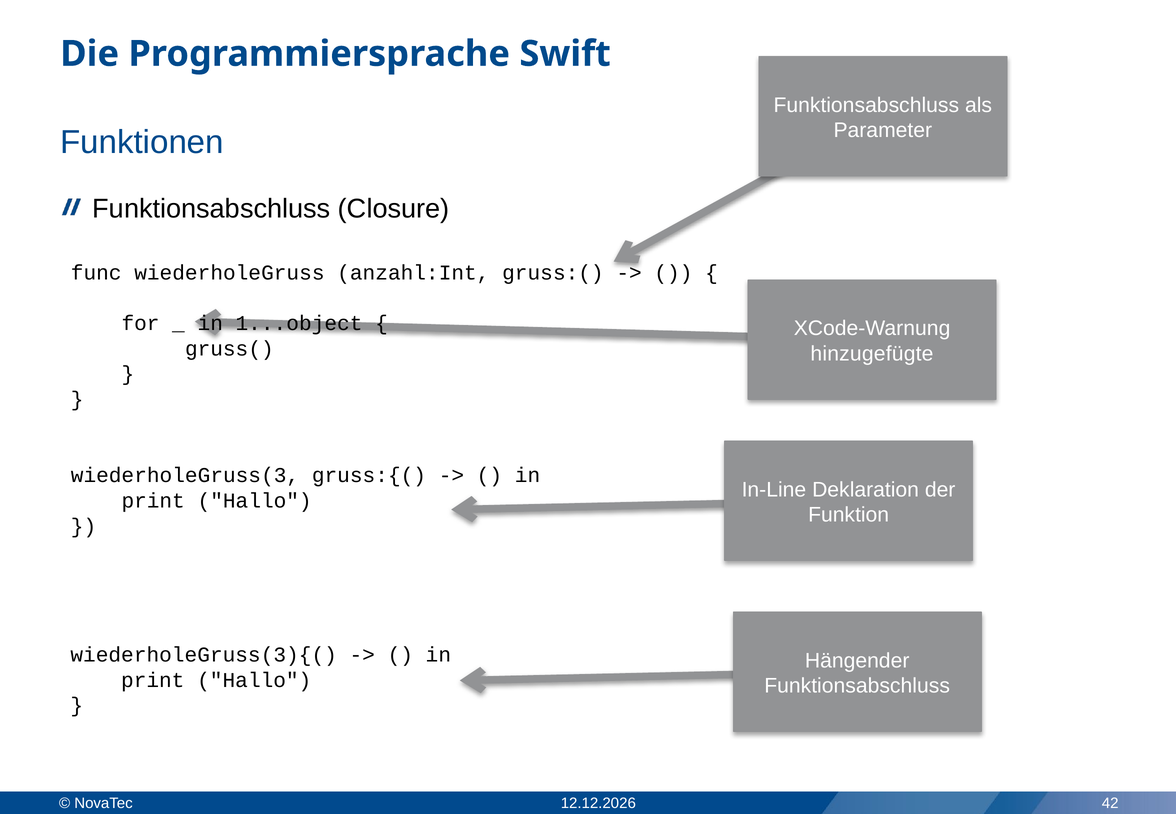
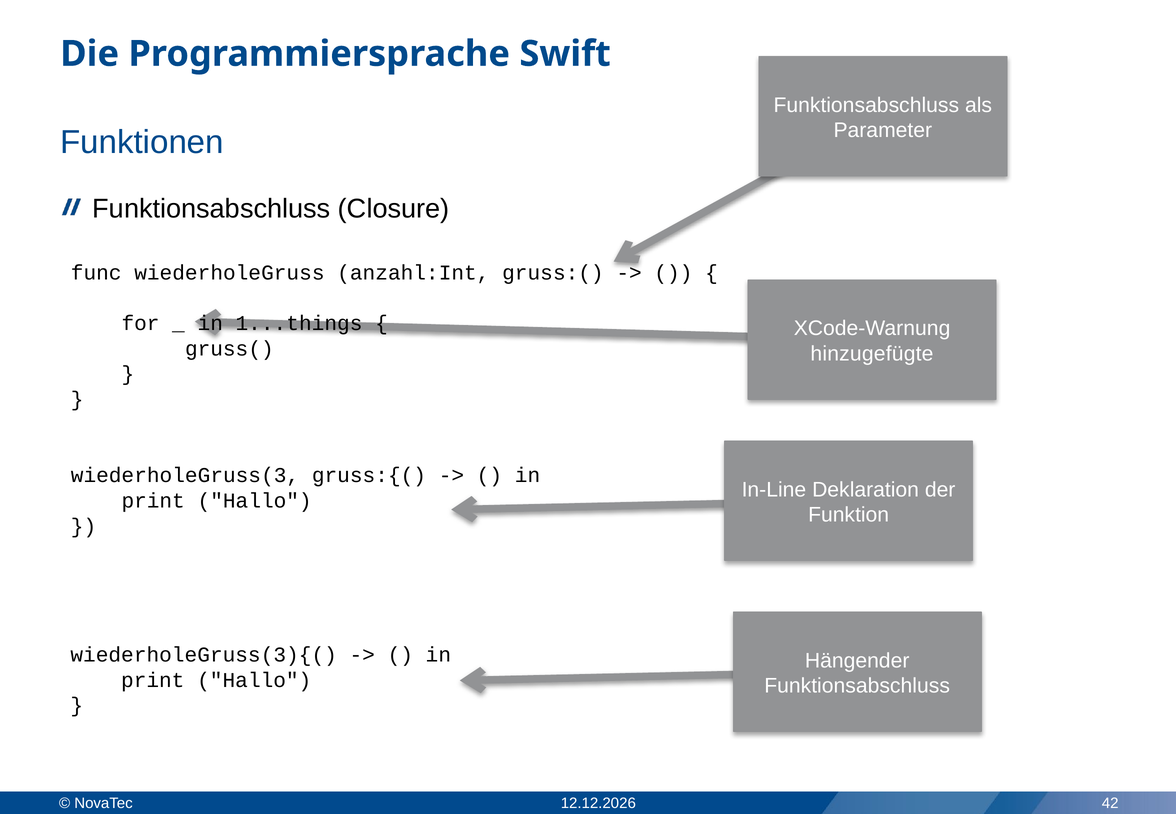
1...object: 1...object -> 1...things
